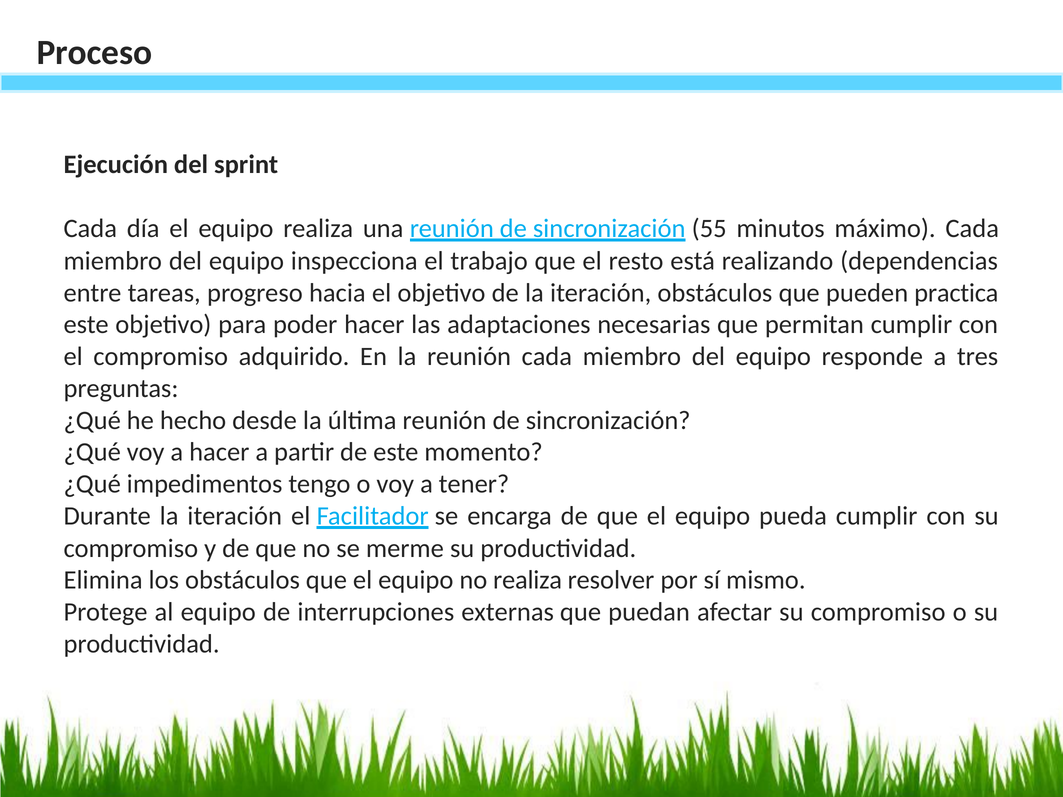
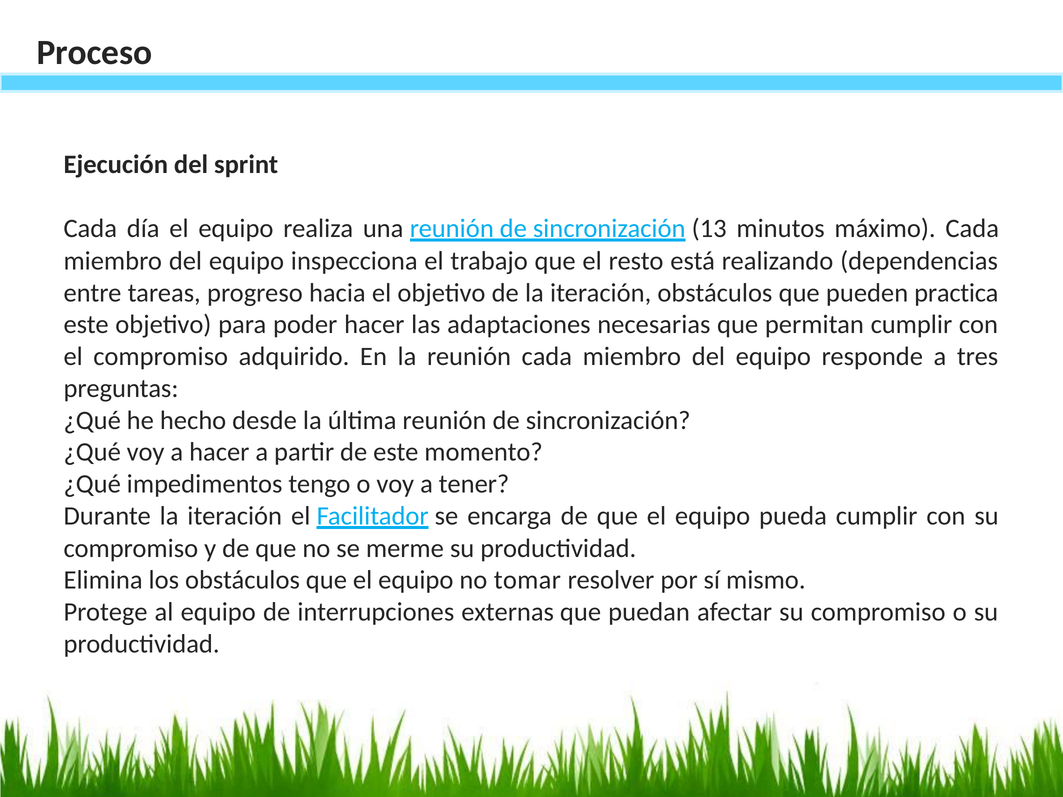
55: 55 -> 13
no realiza: realiza -> tomar
